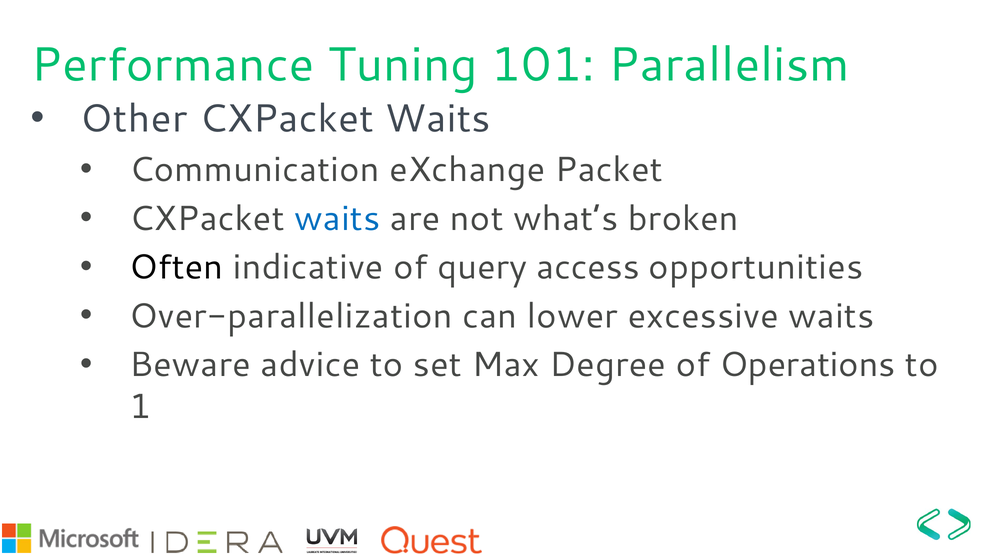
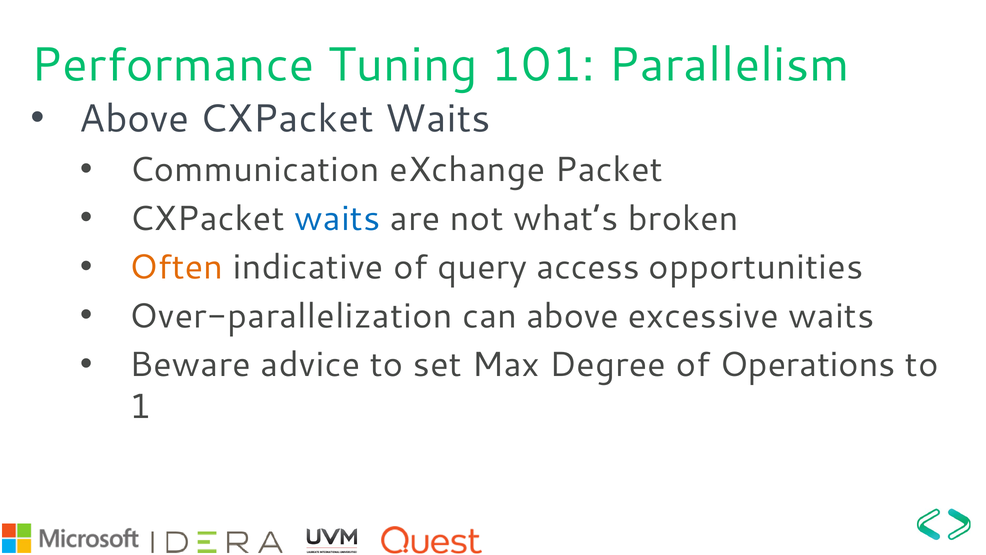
Other at (134, 119): Other -> Above
Often colour: black -> orange
can lower: lower -> above
